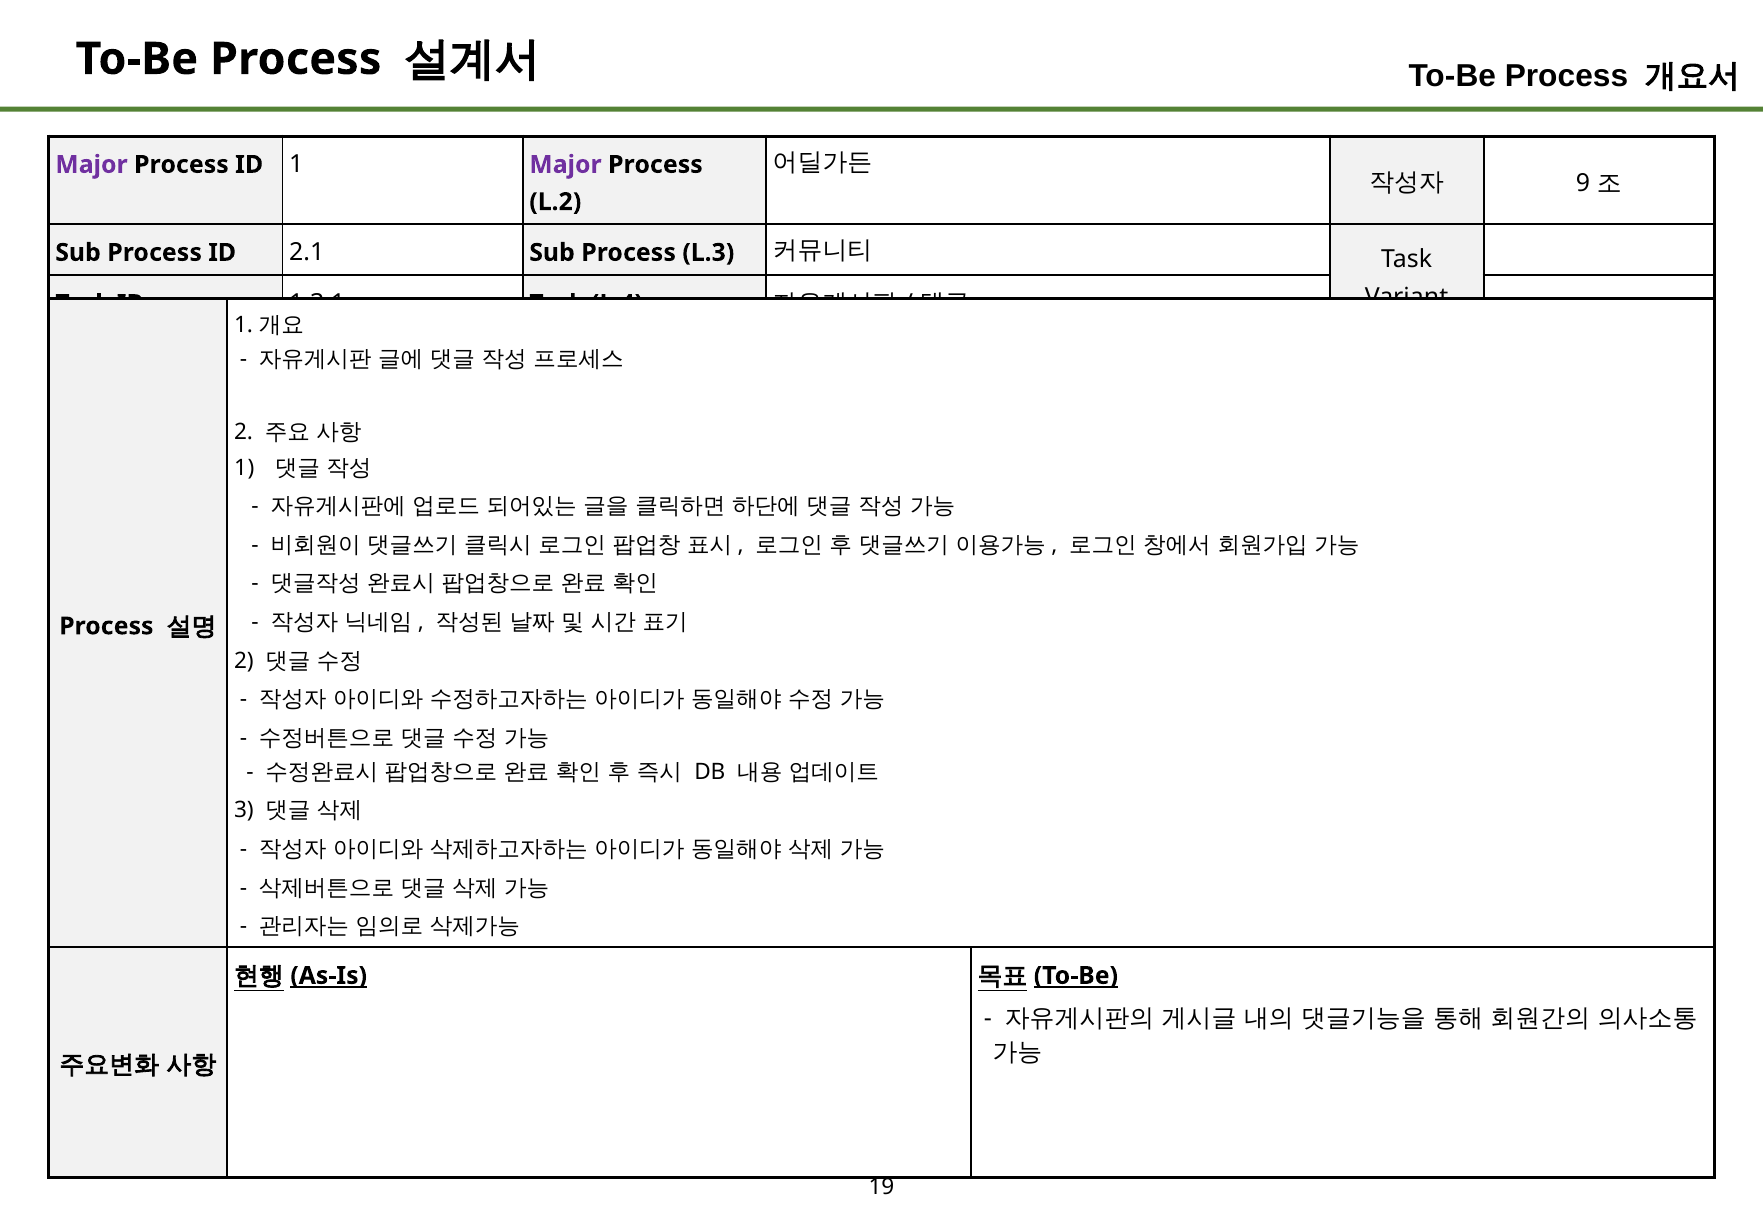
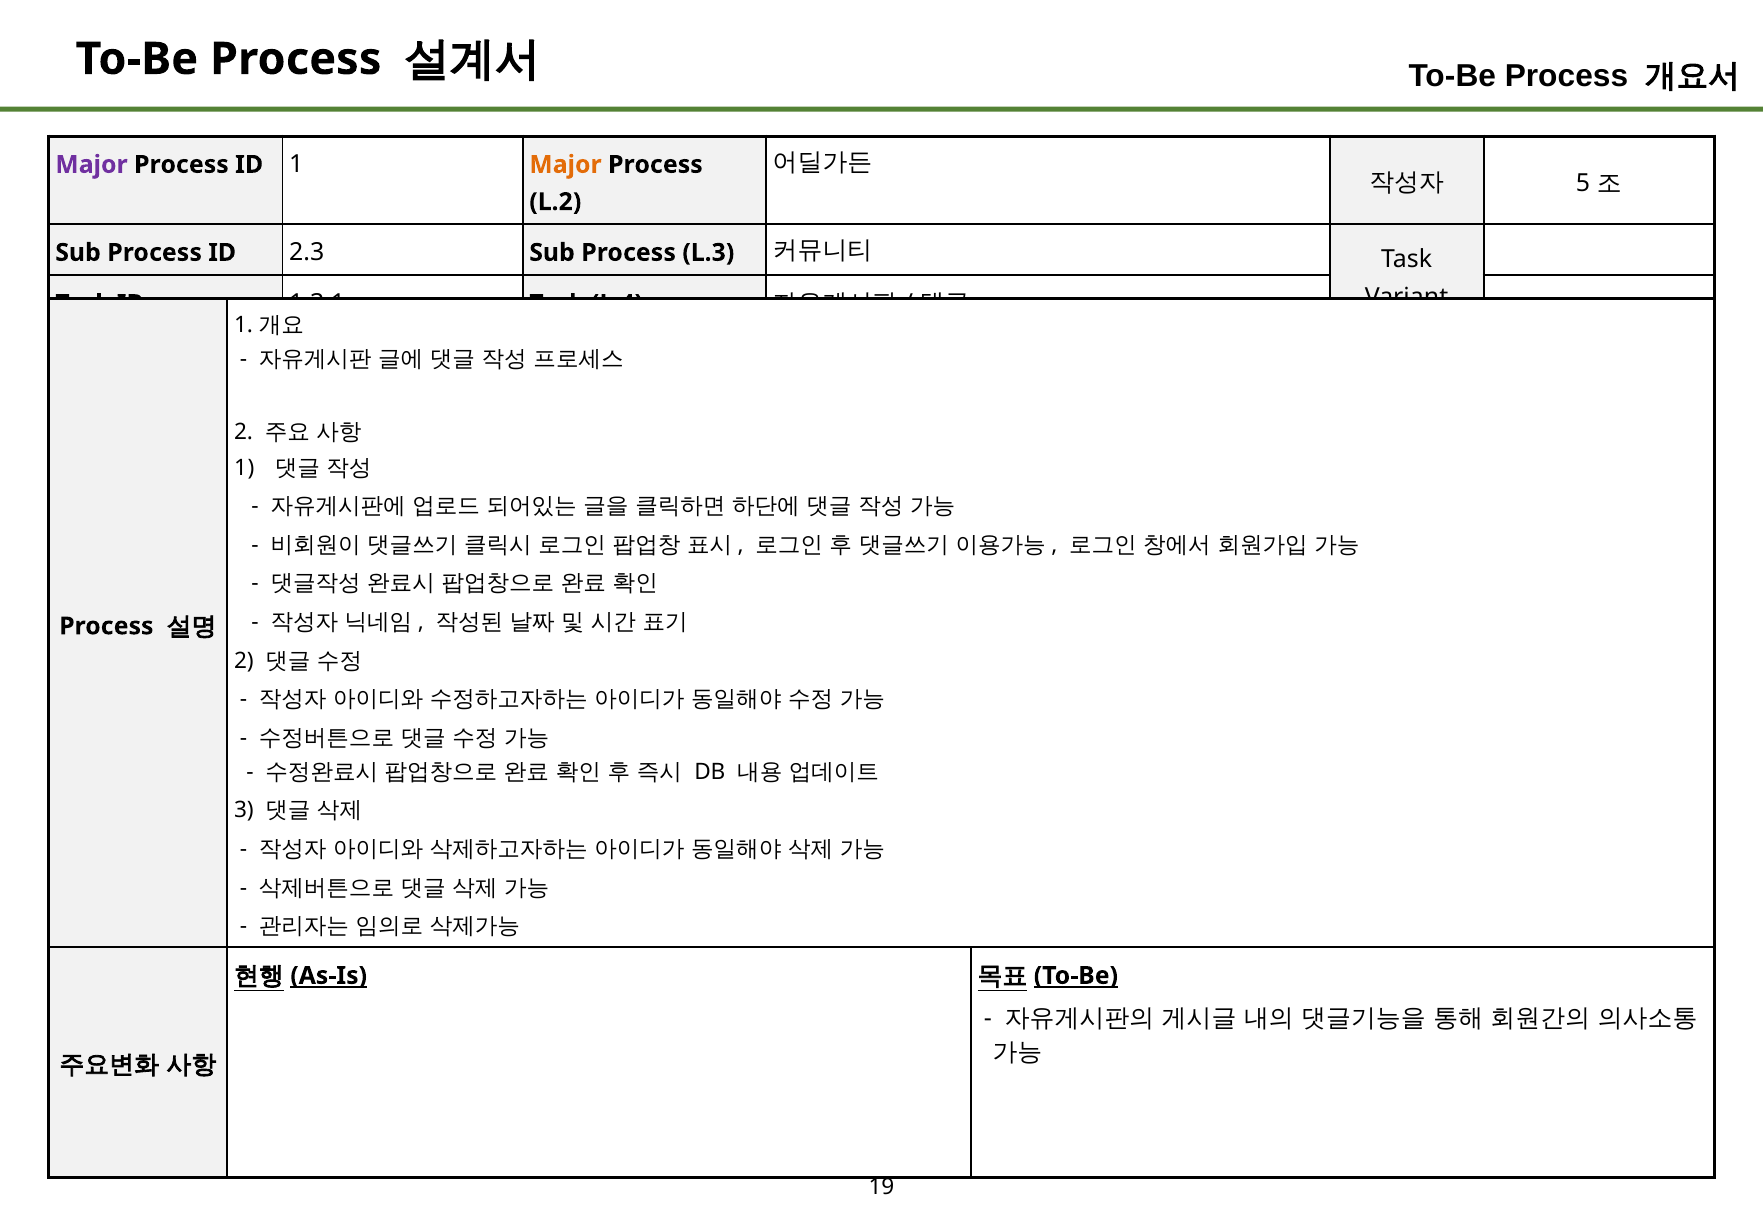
Major at (565, 165) colour: purple -> orange
9: 9 -> 5
2.1: 2.1 -> 2.3
